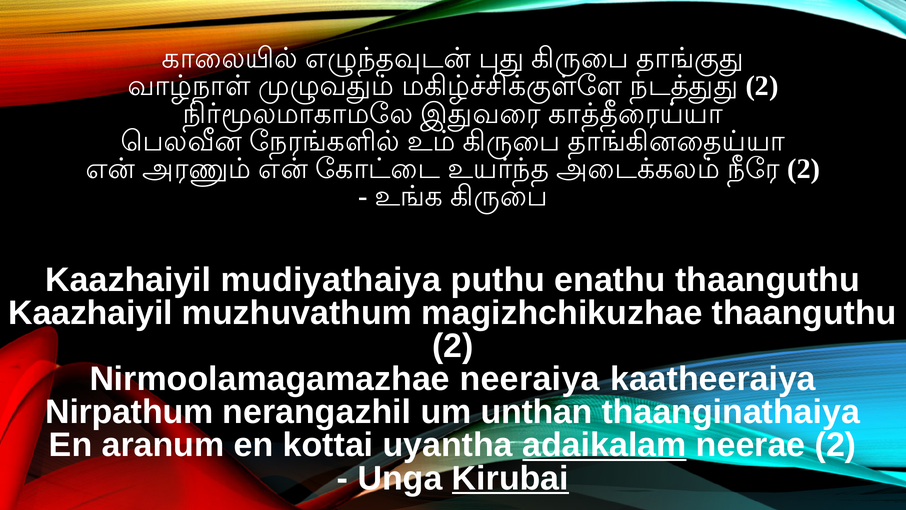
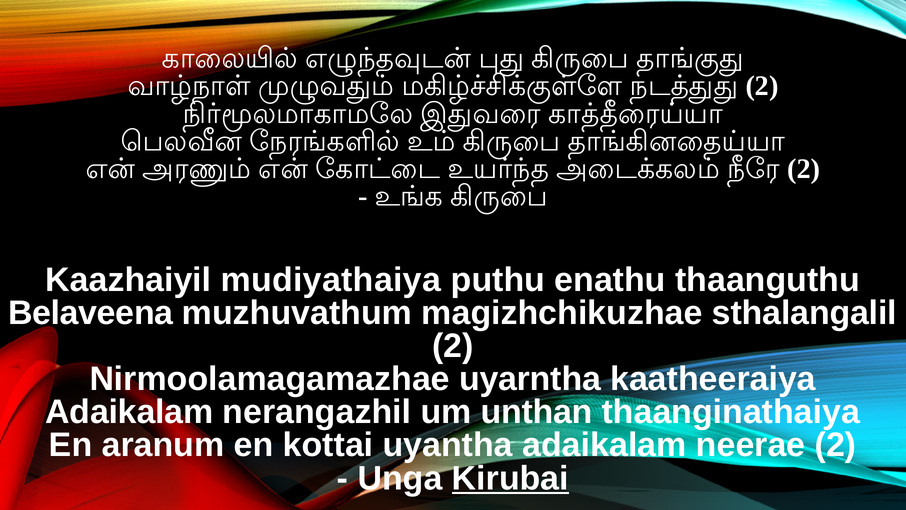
Kaazhaiyil at (91, 313): Kaazhaiyil -> Belaveena
magizhchikuzhae thaanguthu: thaanguthu -> sthalangalil
neeraiya: neeraiya -> uyarntha
Nirpathum at (129, 412): Nirpathum -> Adaikalam
adaikalam at (604, 445) underline: present -> none
